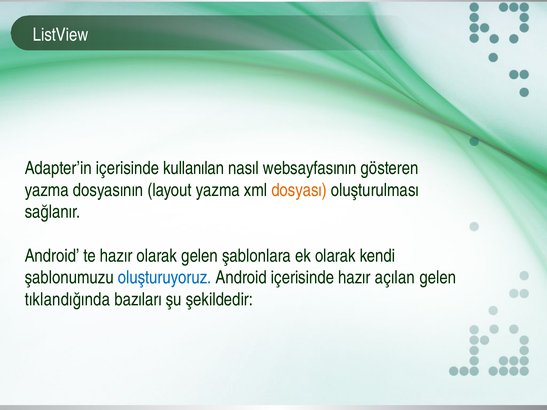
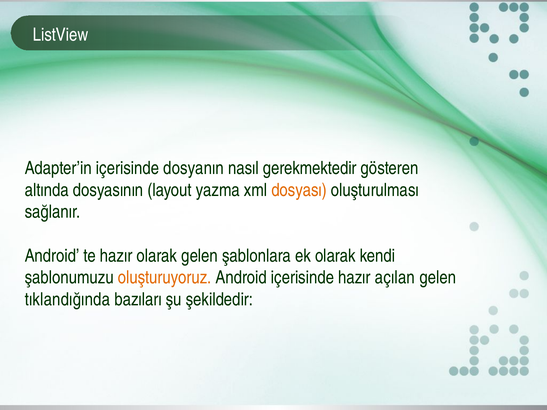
kullanılan: kullanılan -> dosyanın
websayfasının: websayfasının -> gerekmektedir
yazma at (47, 190): yazma -> altında
oluşturuyoruz colour: blue -> orange
